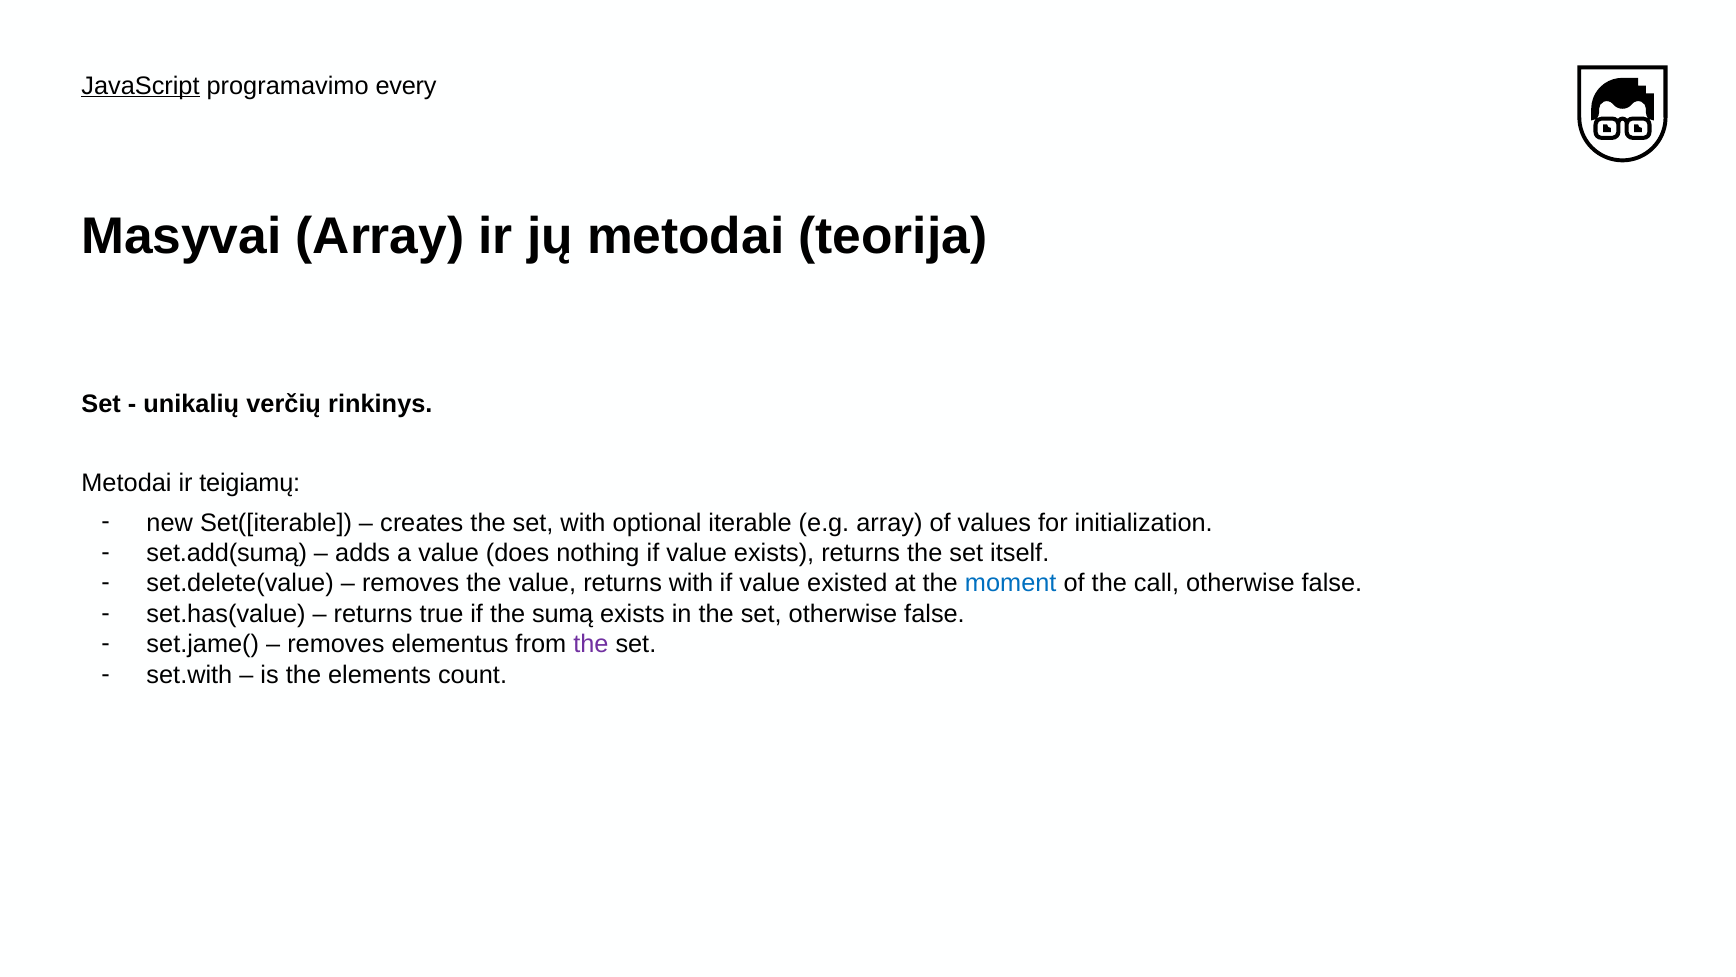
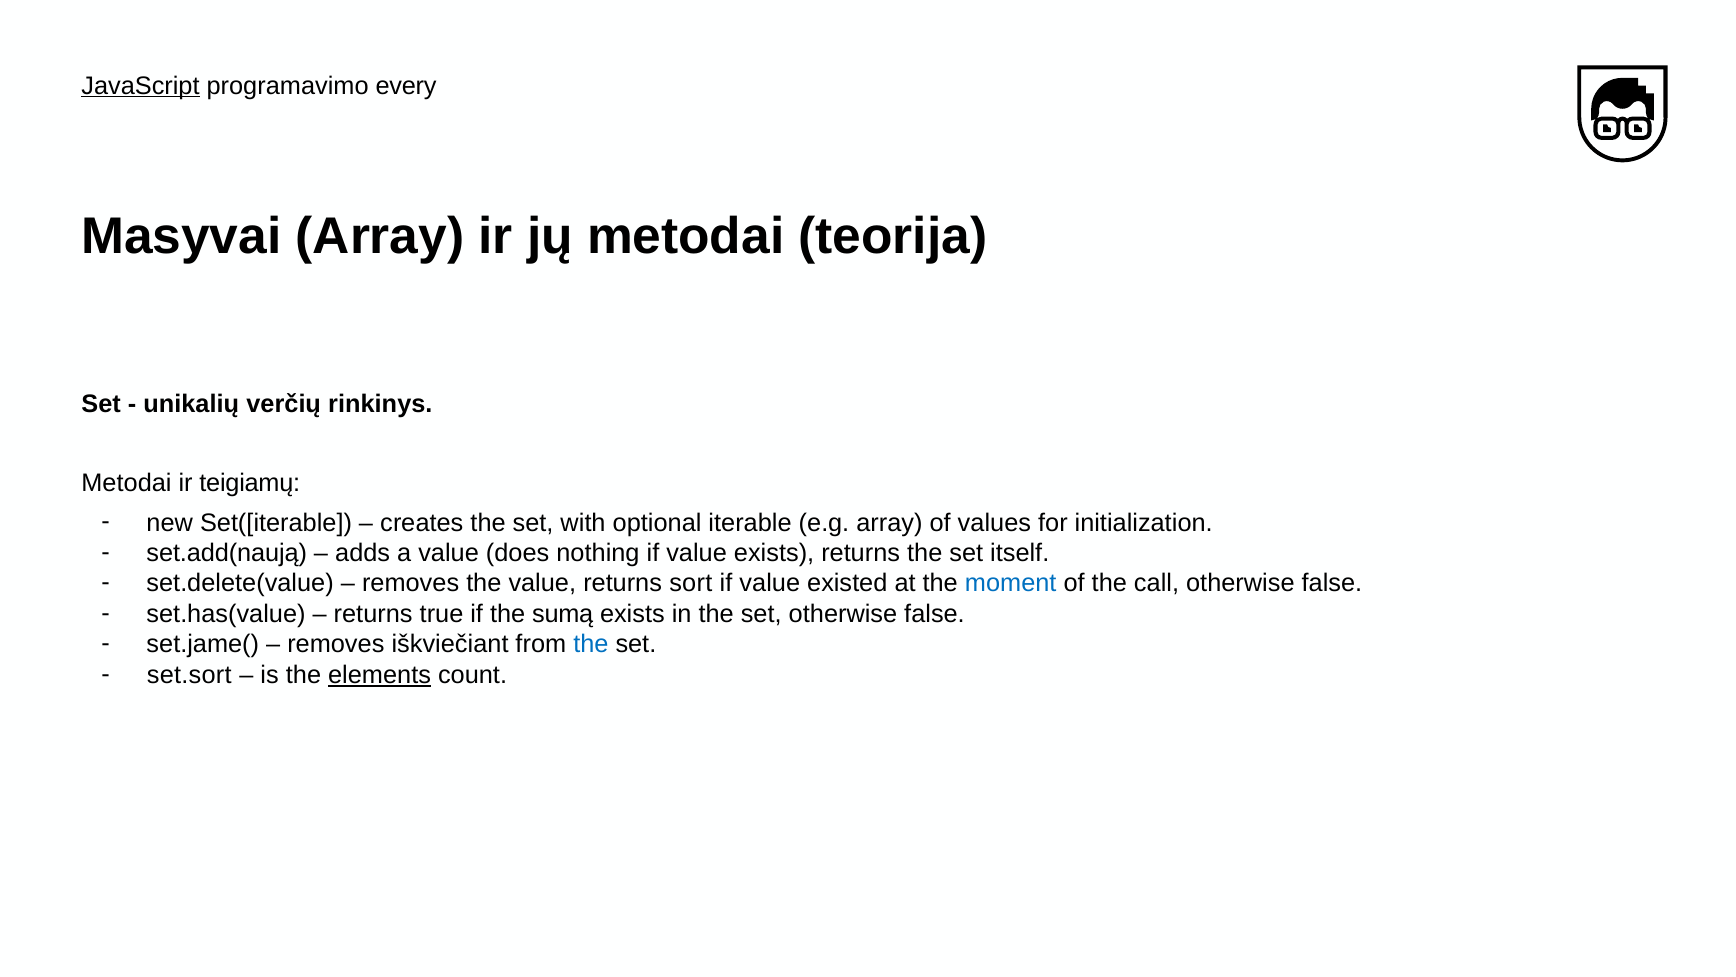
set.add(sumą: set.add(sumą -> set.add(naują
returns with: with -> sort
elementus: elementus -> iškviečiant
the at (591, 644) colour: purple -> blue
set.with: set.with -> set.sort
elements underline: none -> present
